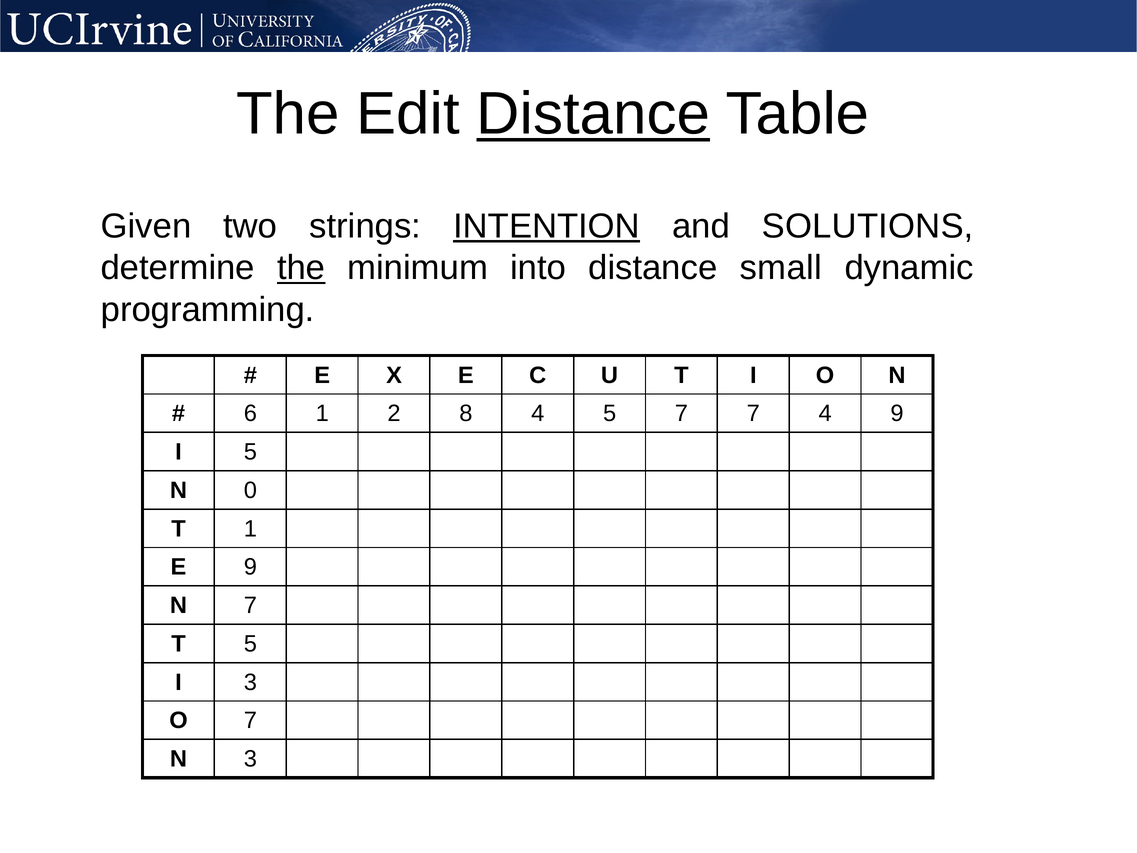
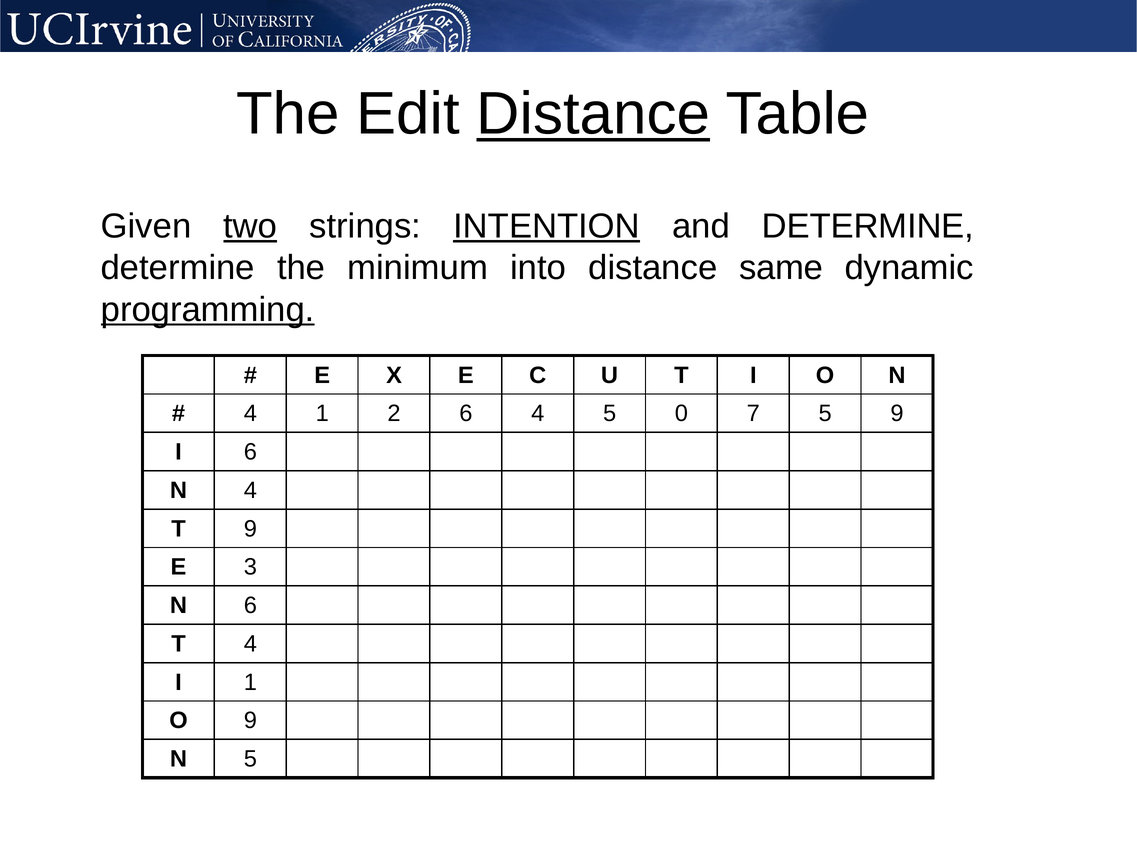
two underline: none -> present
and SOLUTIONS: SOLUTIONS -> DETERMINE
the at (301, 268) underline: present -> none
small: small -> same
programming underline: none -> present
6 at (250, 414): 6 -> 4
2 8: 8 -> 6
5 7: 7 -> 0
7 4: 4 -> 5
I 5: 5 -> 6
N 0: 0 -> 4
T 1: 1 -> 9
E 9: 9 -> 3
N 7: 7 -> 6
T 5: 5 -> 4
I 3: 3 -> 1
O 7: 7 -> 9
N 3: 3 -> 5
